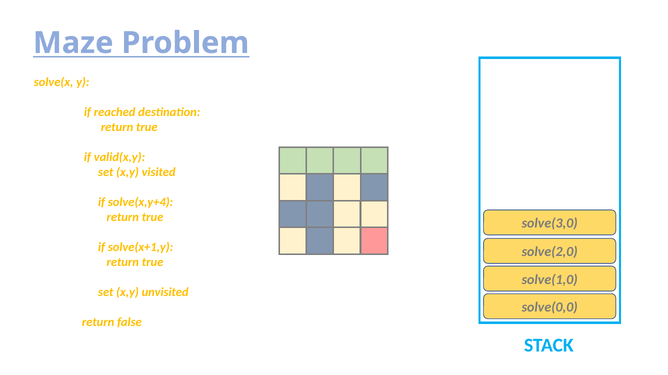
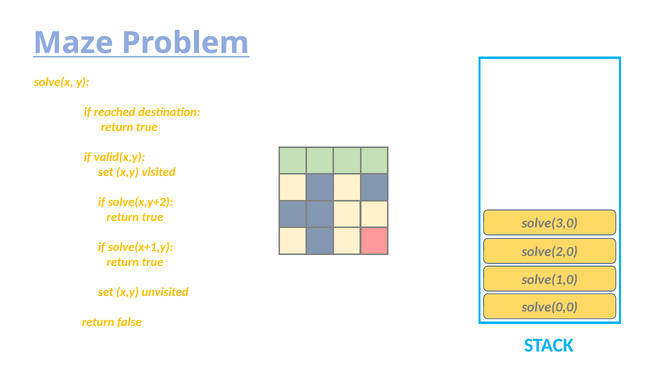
solve(x,y+4: solve(x,y+4 -> solve(x,y+2
